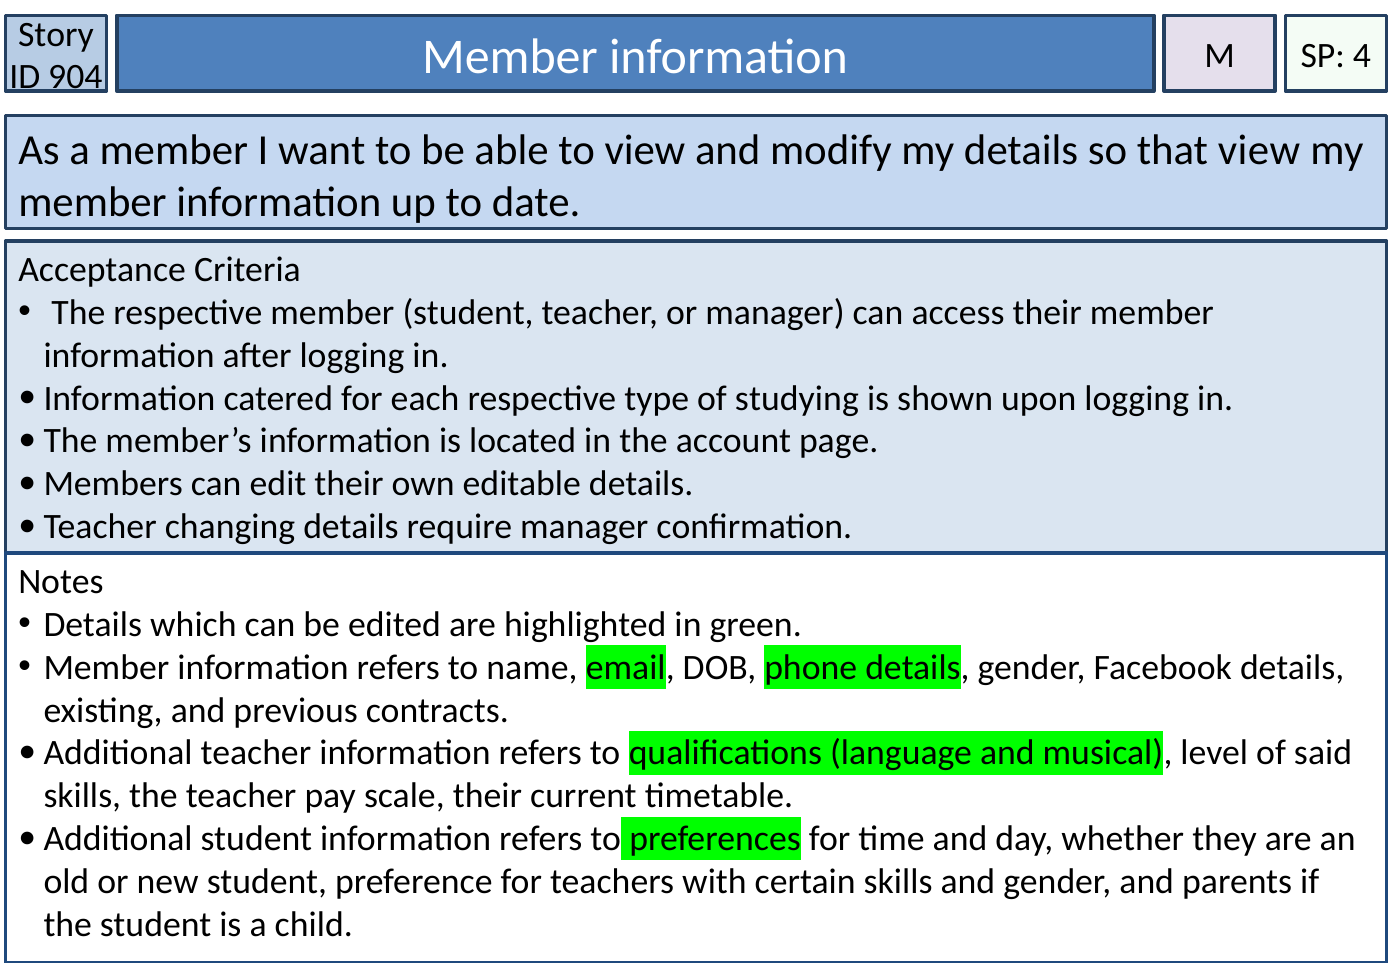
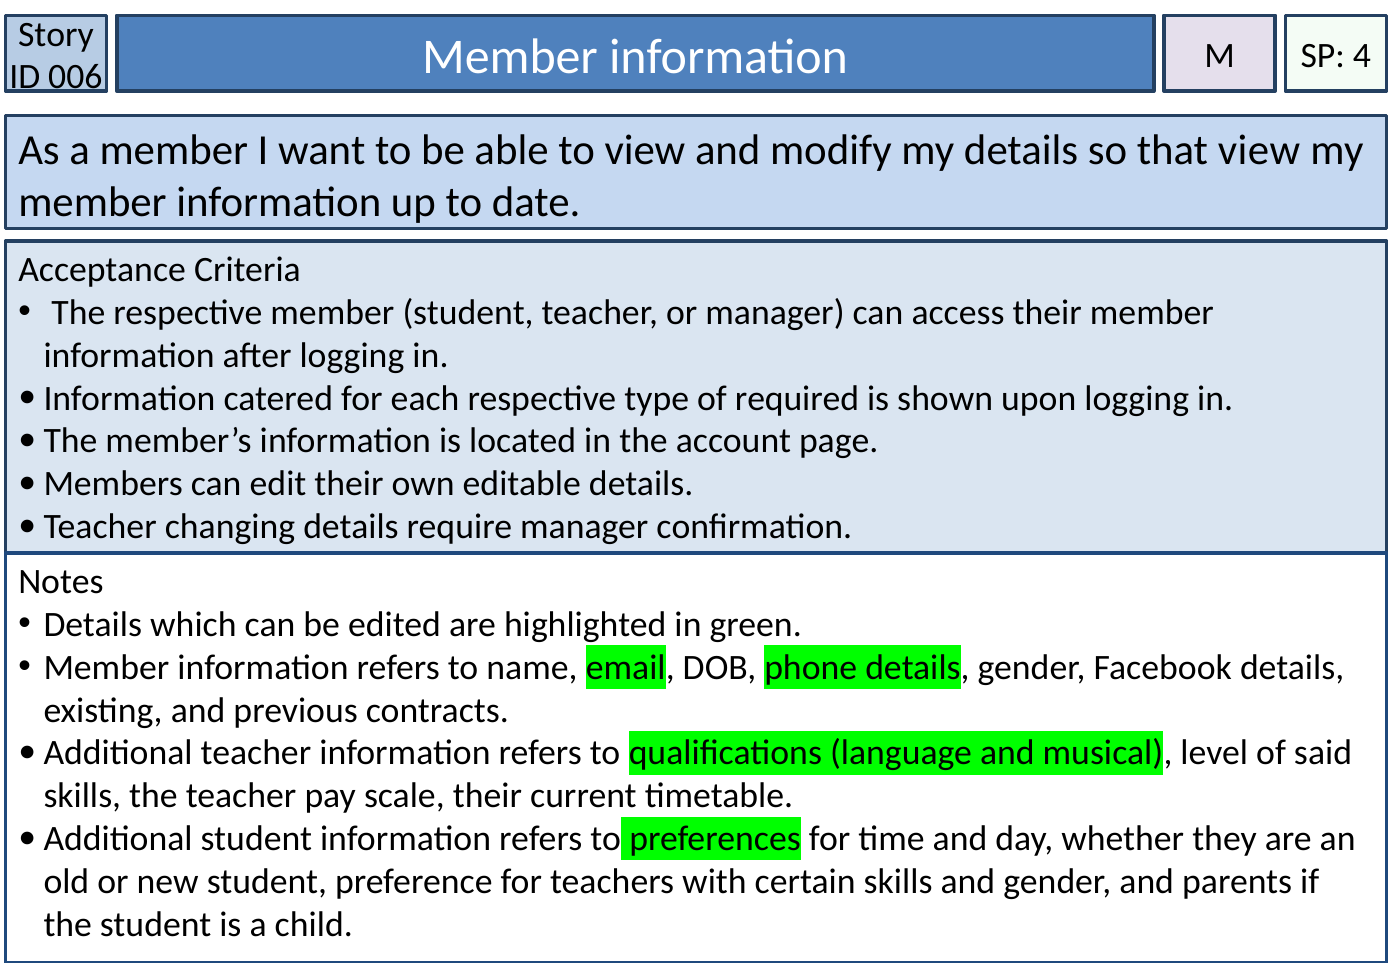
904: 904 -> 006
studying: studying -> required
